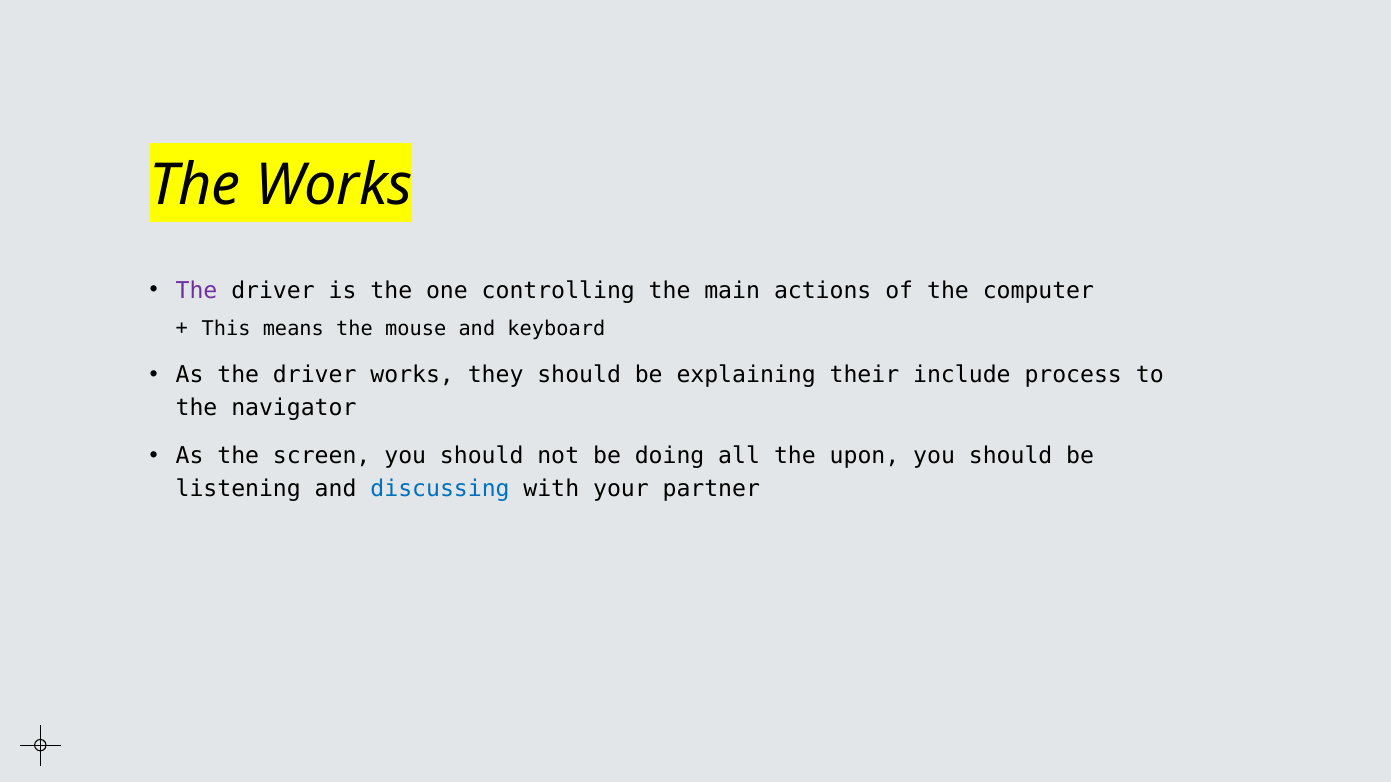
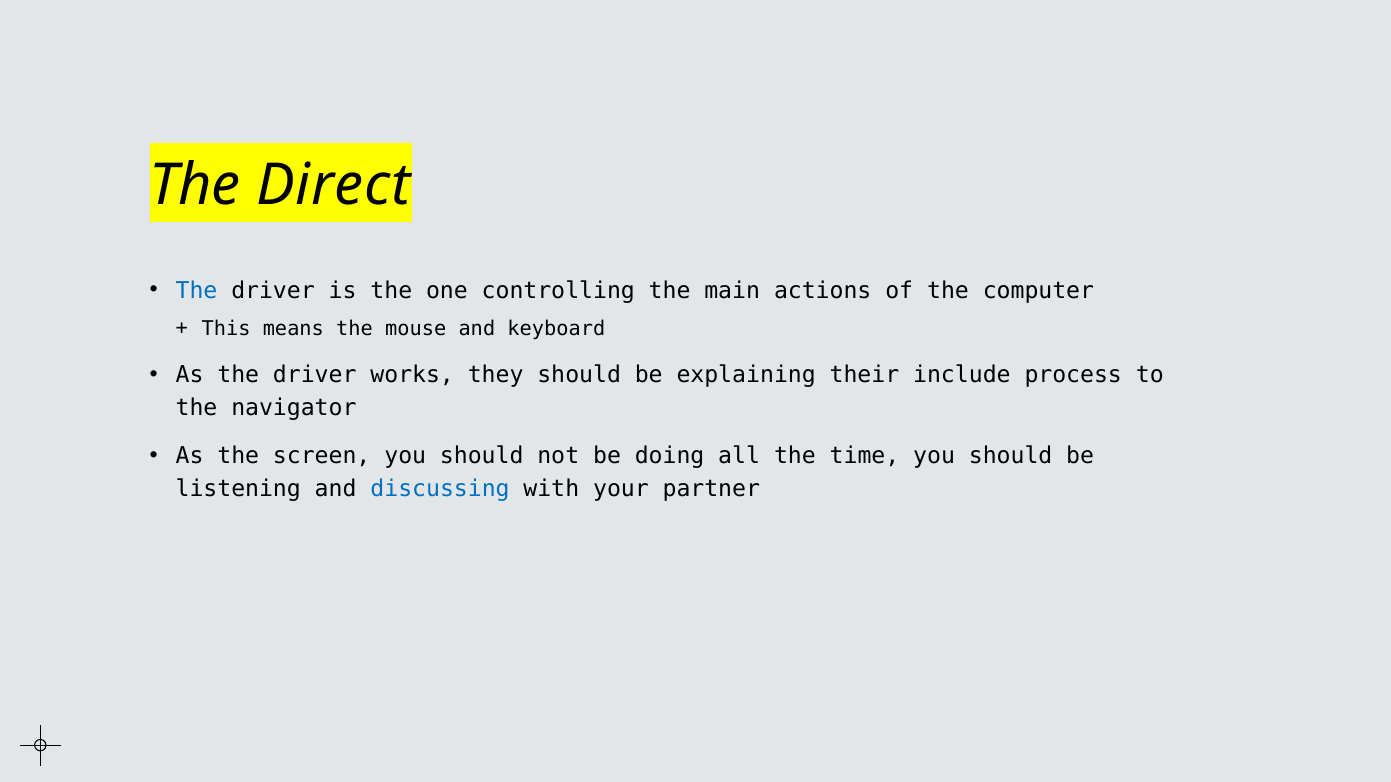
The Works: Works -> Direct
The at (197, 291) colour: purple -> blue
upon: upon -> time
